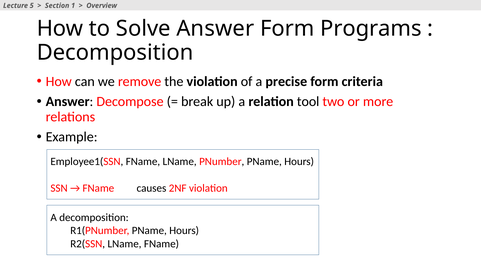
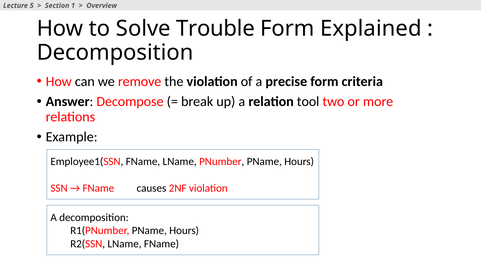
Solve Answer: Answer -> Trouble
Programs: Programs -> Explained
